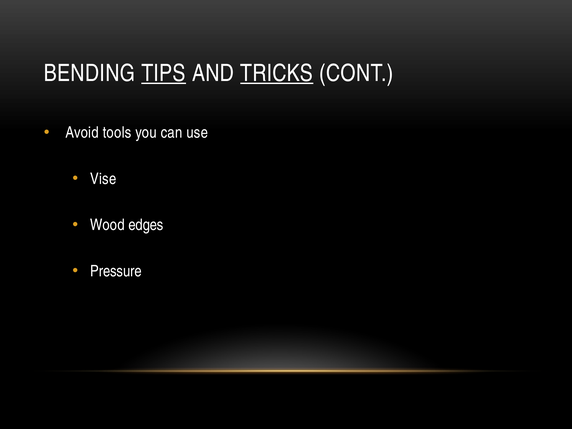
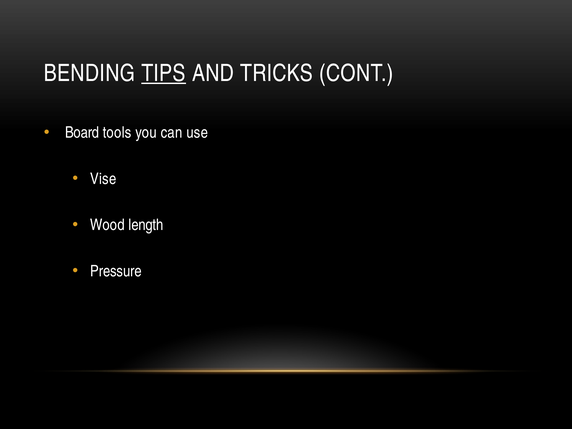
TRICKS underline: present -> none
Avoid: Avoid -> Board
edges: edges -> length
